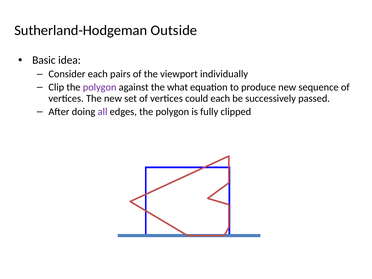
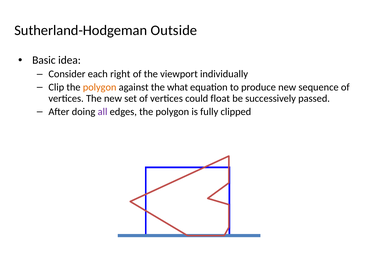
pairs: pairs -> right
polygon at (100, 87) colour: purple -> orange
could each: each -> float
